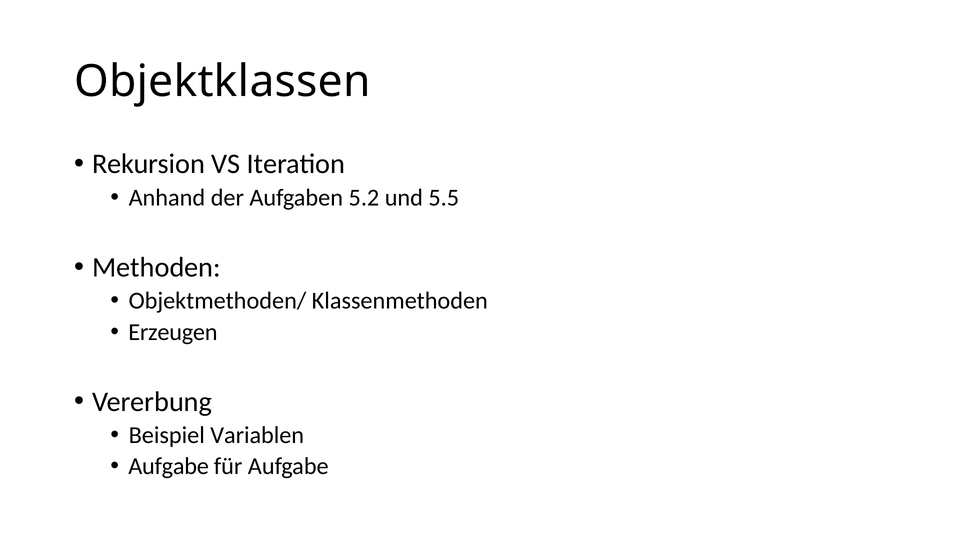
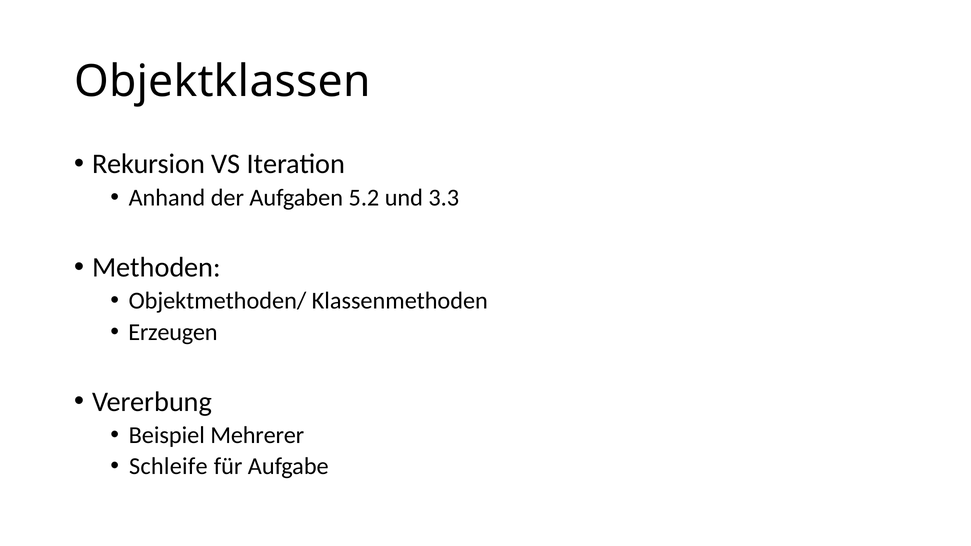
5.5: 5.5 -> 3.3
Variablen: Variablen -> Mehrerer
Aufgabe at (169, 467): Aufgabe -> Schleife
